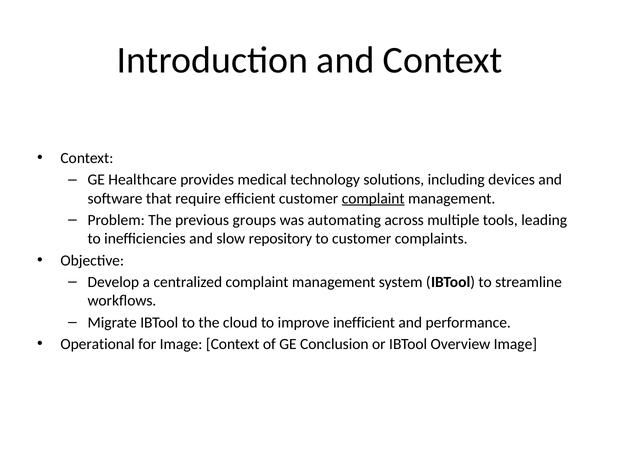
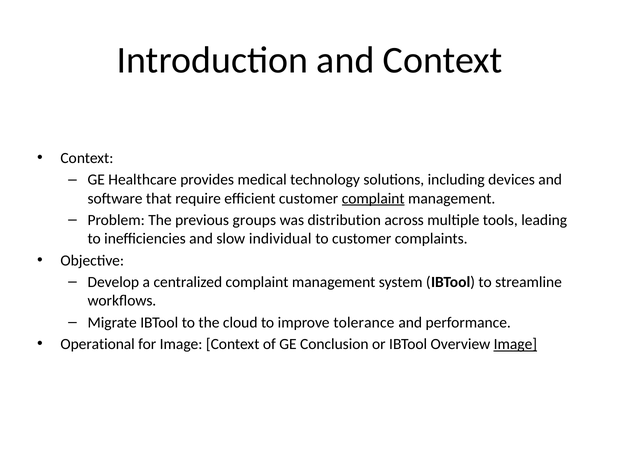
automating: automating -> distribution
repository: repository -> individual
inefficient: inefficient -> tolerance
Image at (515, 344) underline: none -> present
